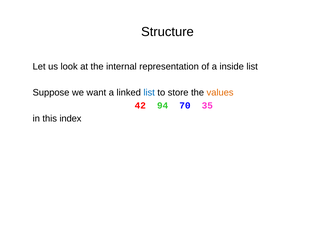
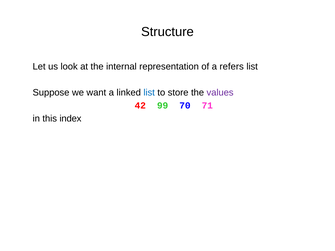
inside: inside -> refers
values colour: orange -> purple
94: 94 -> 99
35: 35 -> 71
